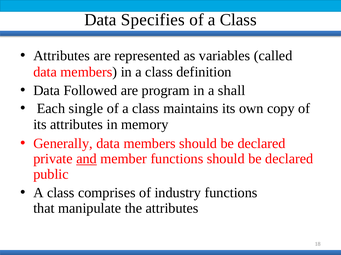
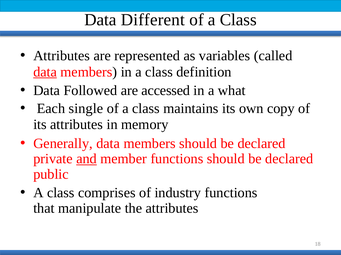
Specifies: Specifies -> Different
data at (45, 72) underline: none -> present
program: program -> accessed
shall: shall -> what
